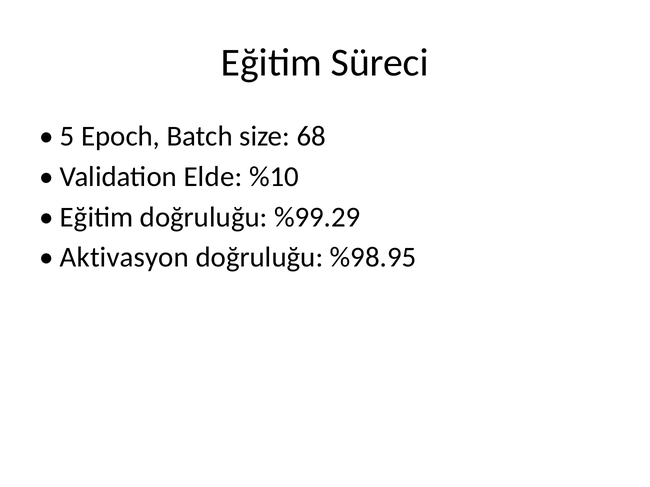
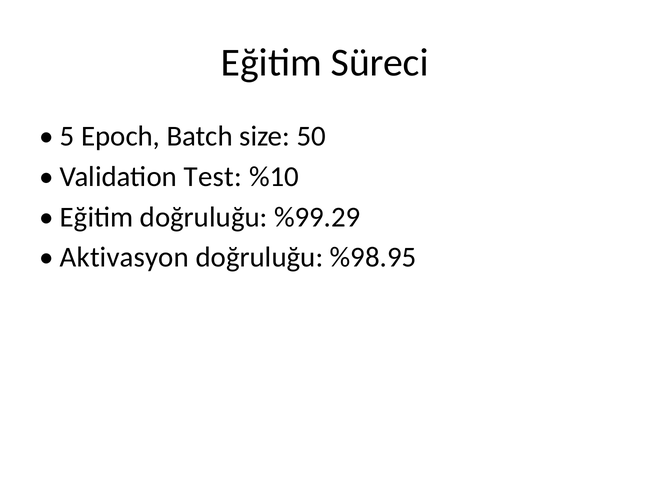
68: 68 -> 50
Elde: Elde -> Test
